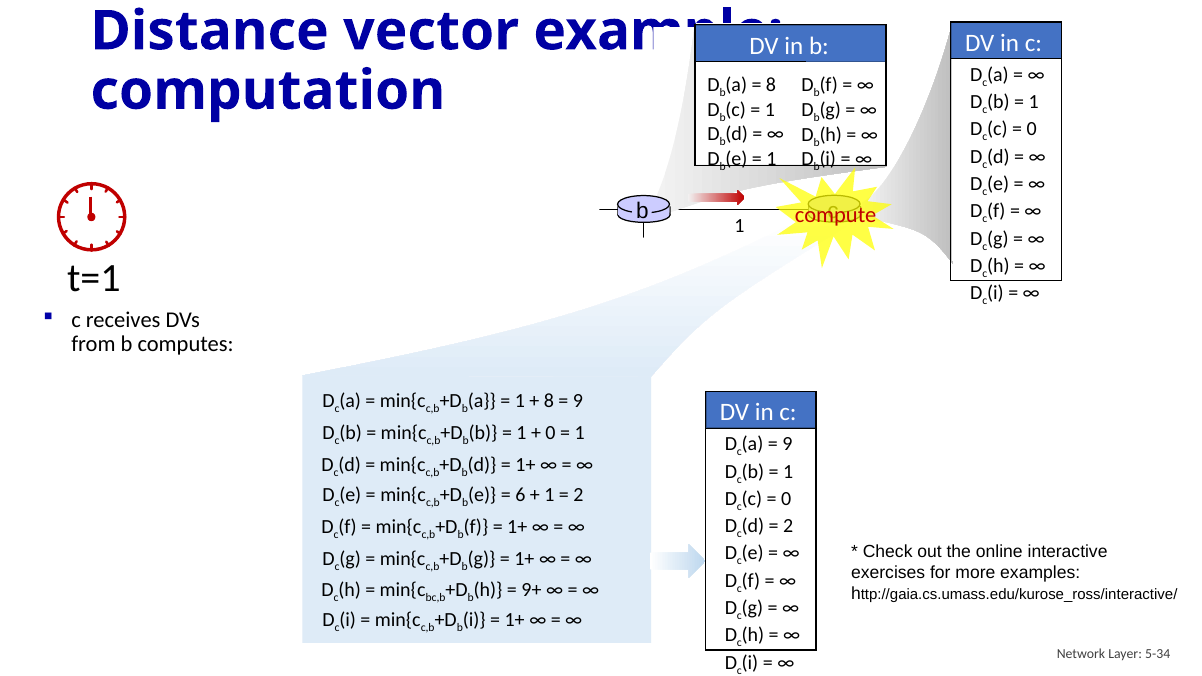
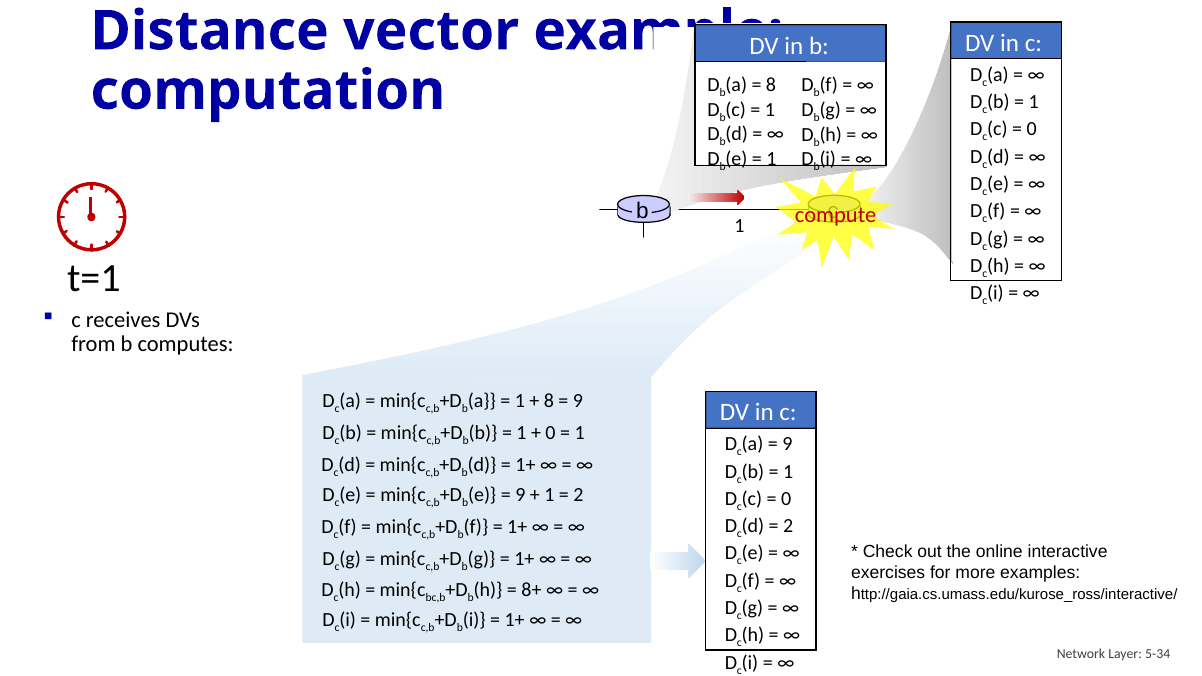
6 at (520, 495): 6 -> 9
9+: 9+ -> 8+
